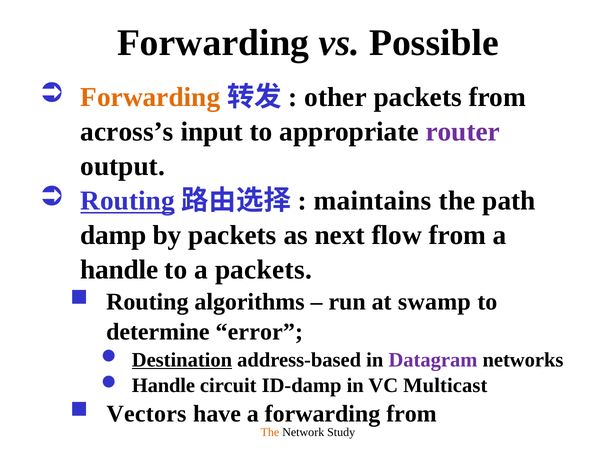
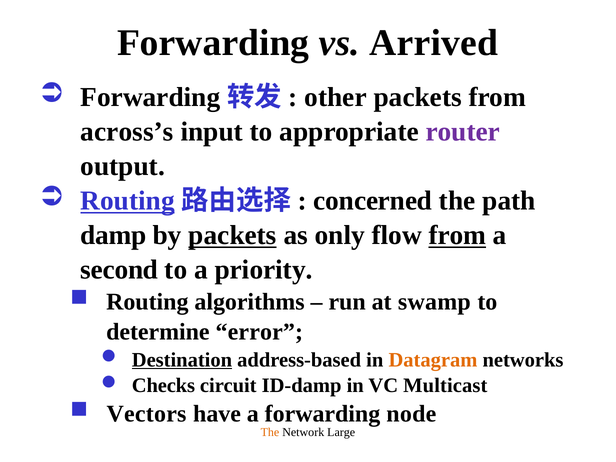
Possible: Possible -> Arrived
Forwarding at (150, 97) colour: orange -> black
maintains: maintains -> concerned
packets at (233, 235) underline: none -> present
next: next -> only
from at (457, 235) underline: none -> present
handle at (119, 270): handle -> second
a packets: packets -> priority
Datagram colour: purple -> orange
Handle at (163, 386): Handle -> Checks
forwarding from: from -> node
Study: Study -> Large
